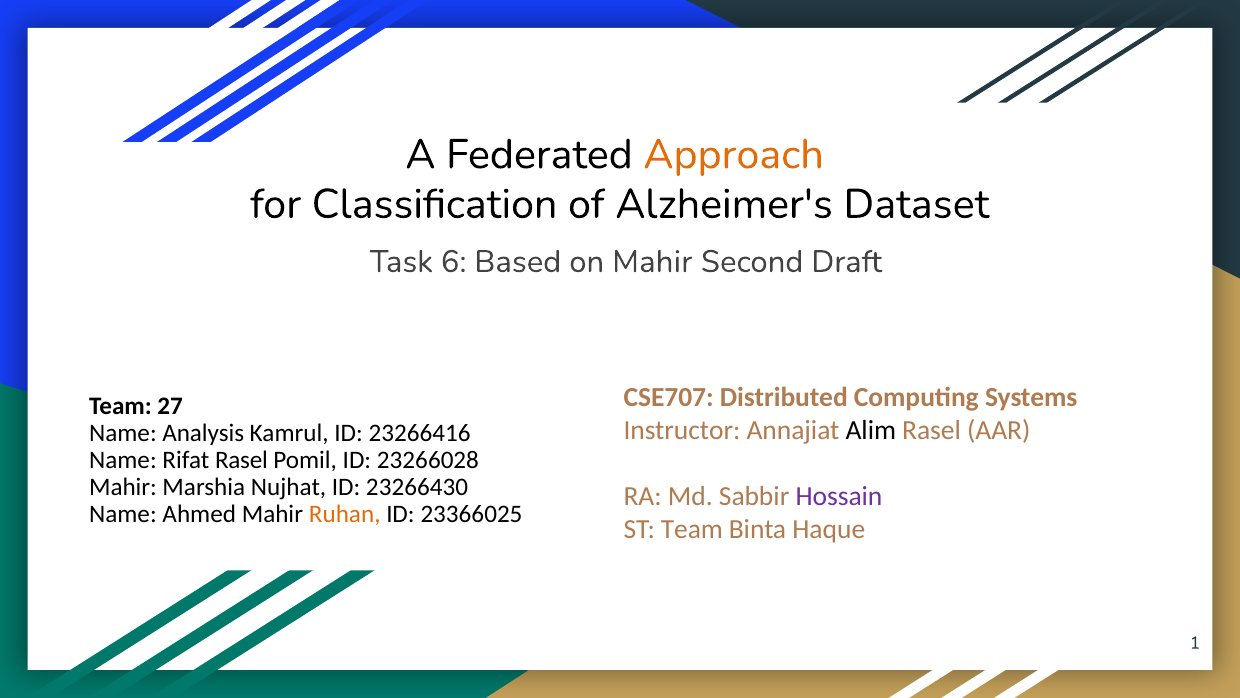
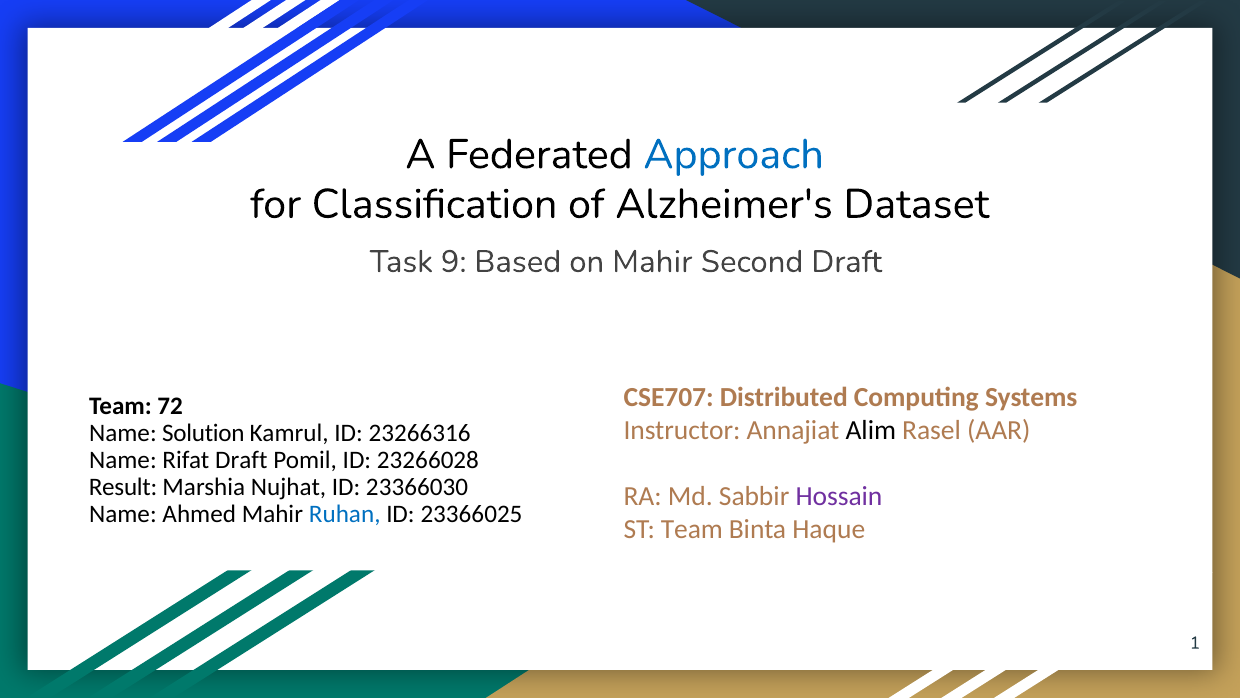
Approach colour: orange -> blue
6: 6 -> 9
27: 27 -> 72
Analysis: Analysis -> Solution
23266416: 23266416 -> 23266316
Rifat Rasel: Rasel -> Draft
Mahir at (123, 487): Mahir -> Result
23266430: 23266430 -> 23366030
Ruhan colour: orange -> blue
